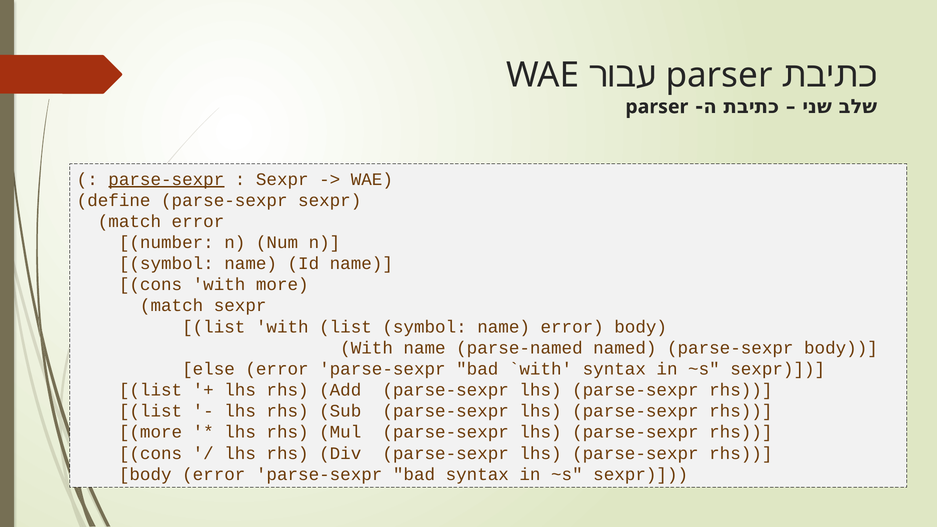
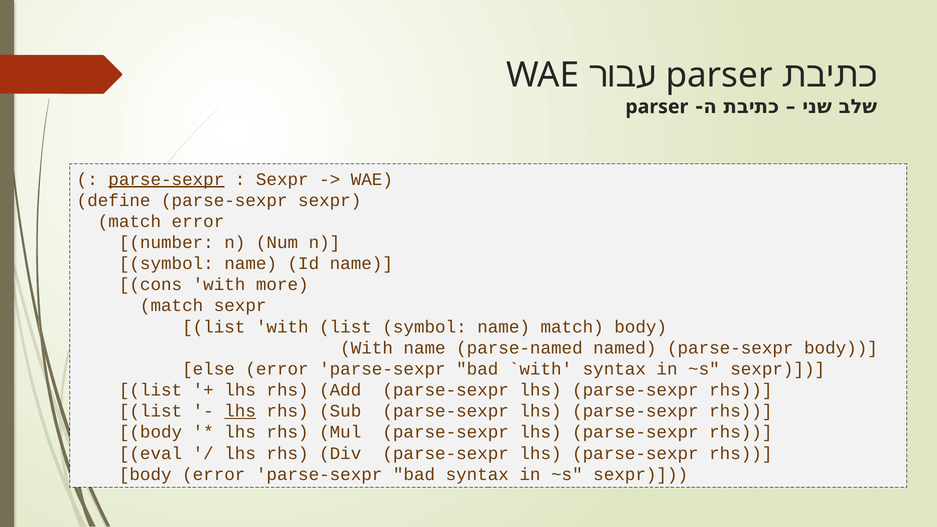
name error: error -> match
lhs at (240, 411) underline: none -> present
more at (151, 432): more -> body
cons at (151, 453): cons -> eval
